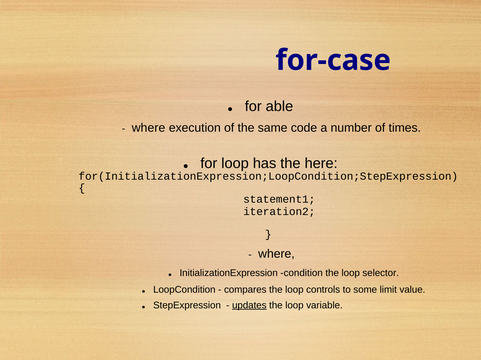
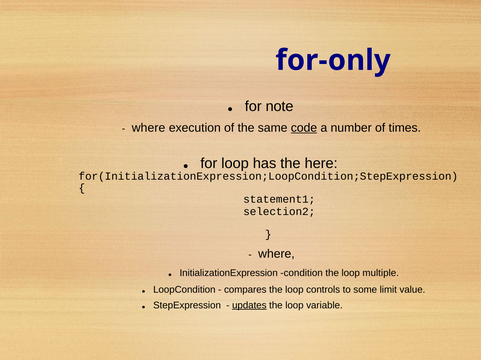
for-case: for-case -> for-only
able: able -> note
code underline: none -> present
iteration2: iteration2 -> selection2
selector: selector -> multiple
